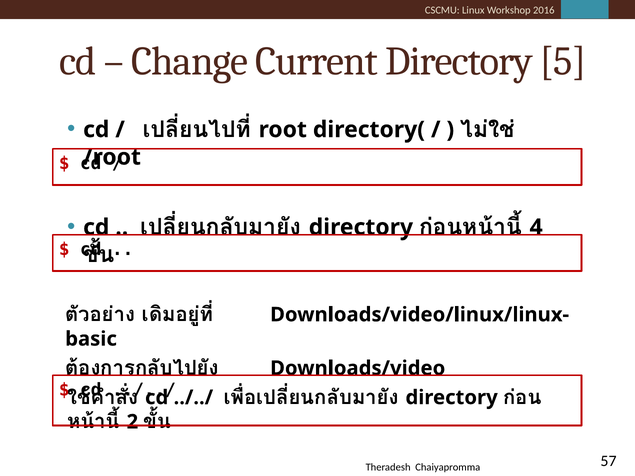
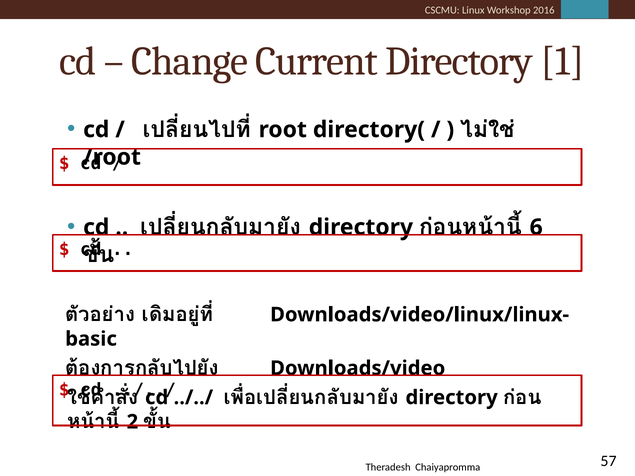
5: 5 -> 1
4: 4 -> 6
